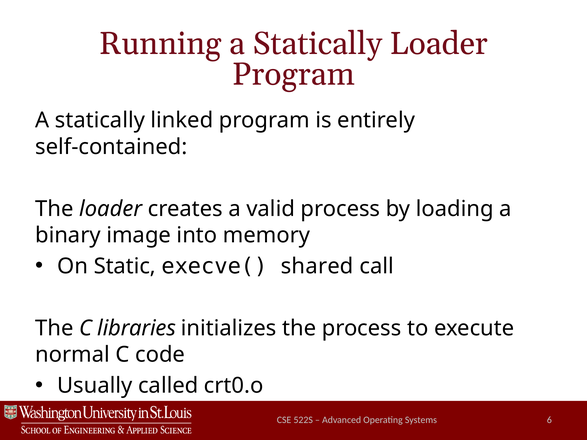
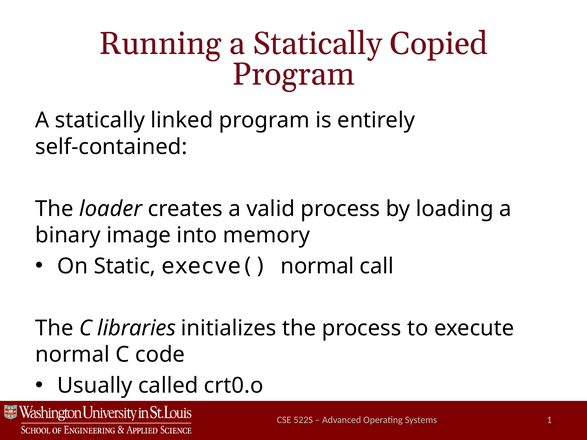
Statically Loader: Loader -> Copied
execve( shared: shared -> normal
6: 6 -> 1
